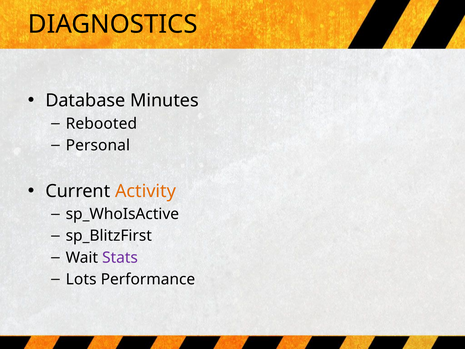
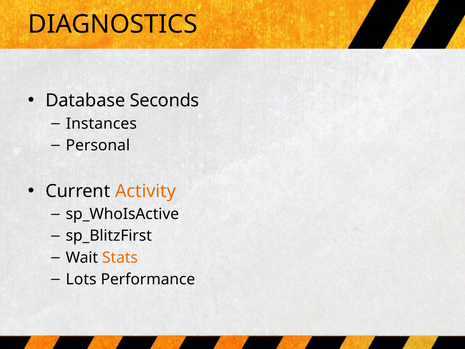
Minutes: Minutes -> Seconds
Rebooted: Rebooted -> Instances
Stats colour: purple -> orange
